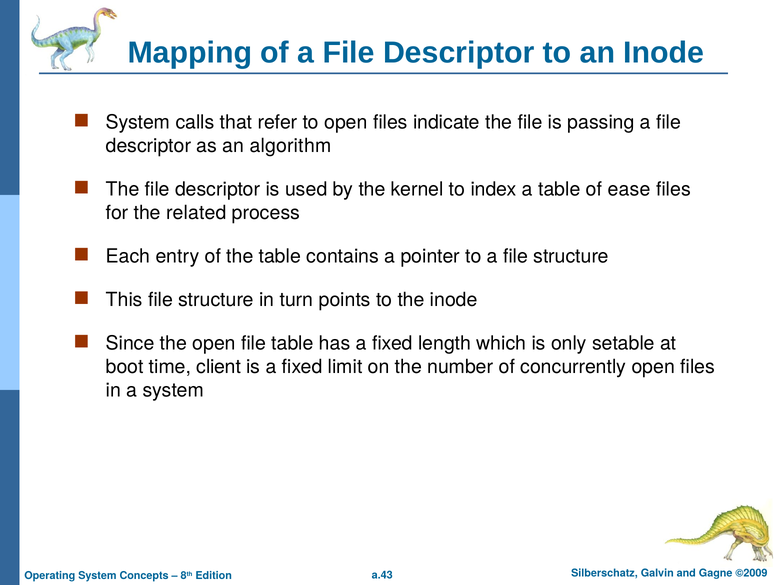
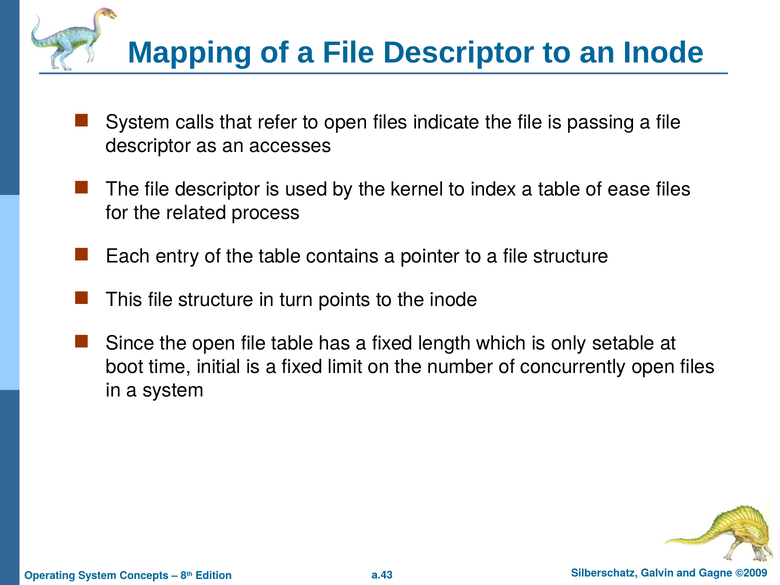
algorithm: algorithm -> accesses
client: client -> initial
